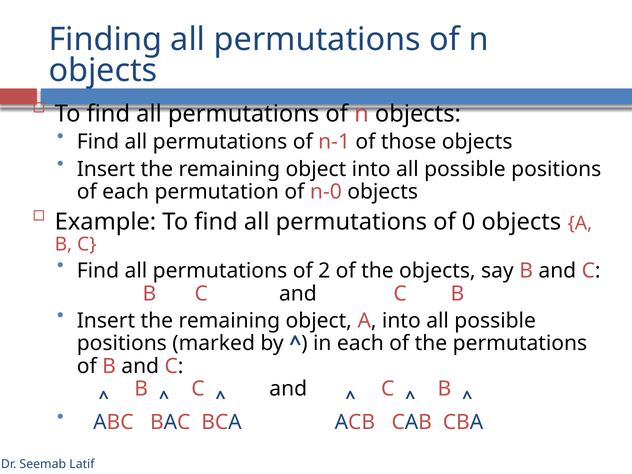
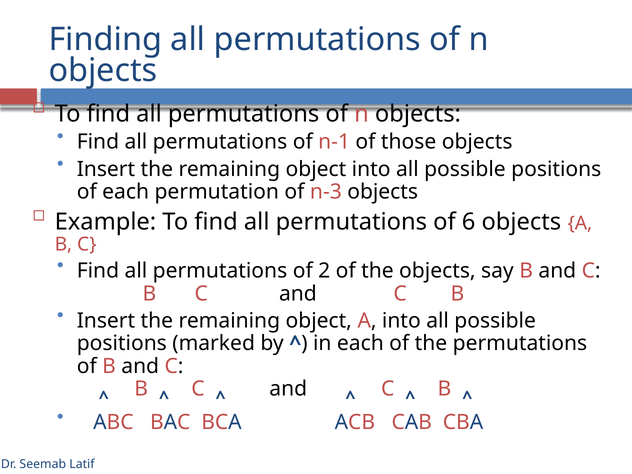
n-0: n-0 -> n-3
0: 0 -> 6
